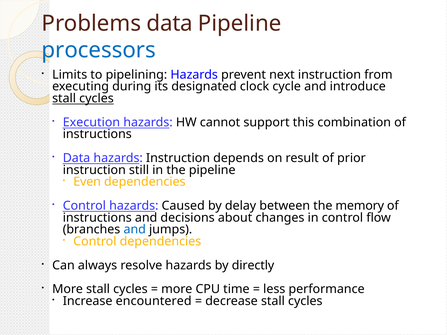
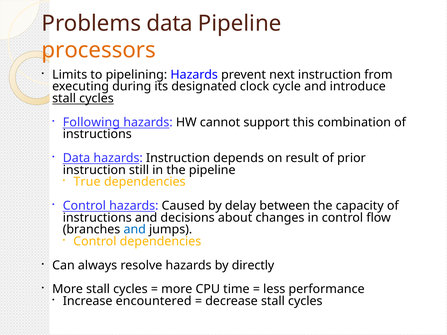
processors colour: blue -> orange
Execution: Execution -> Following
Even: Even -> True
memory: memory -> capacity
